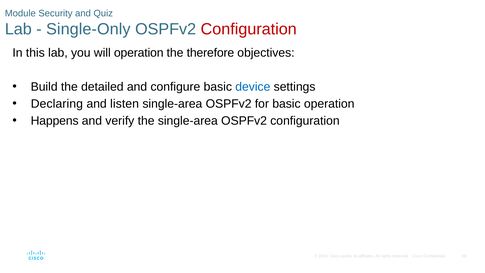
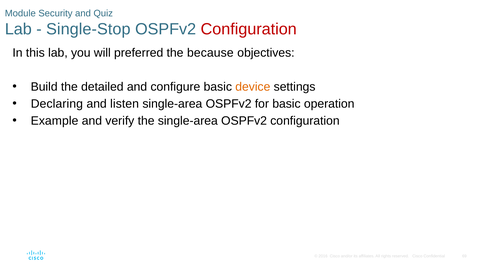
Single-Only: Single-Only -> Single-Stop
will operation: operation -> preferred
therefore: therefore -> because
device colour: blue -> orange
Happens: Happens -> Example
